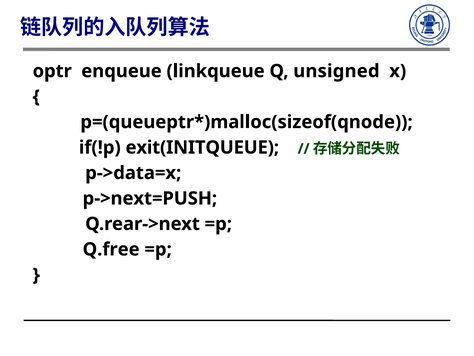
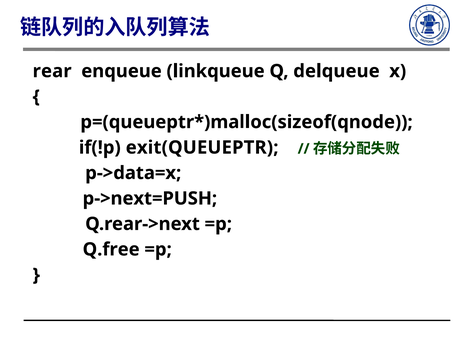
optr: optr -> rear
unsigned: unsigned -> delqueue
exit(INITQUEUE: exit(INITQUEUE -> exit(QUEUEPTR
